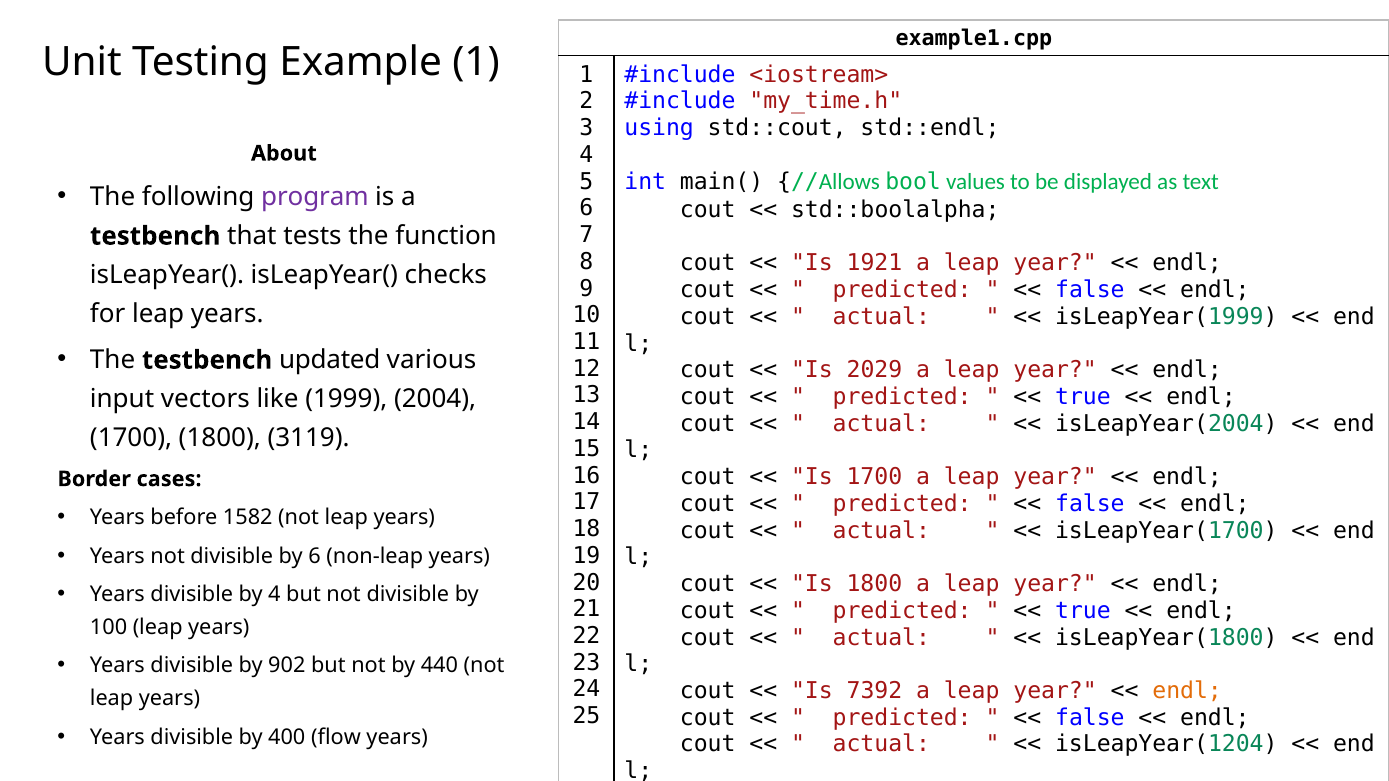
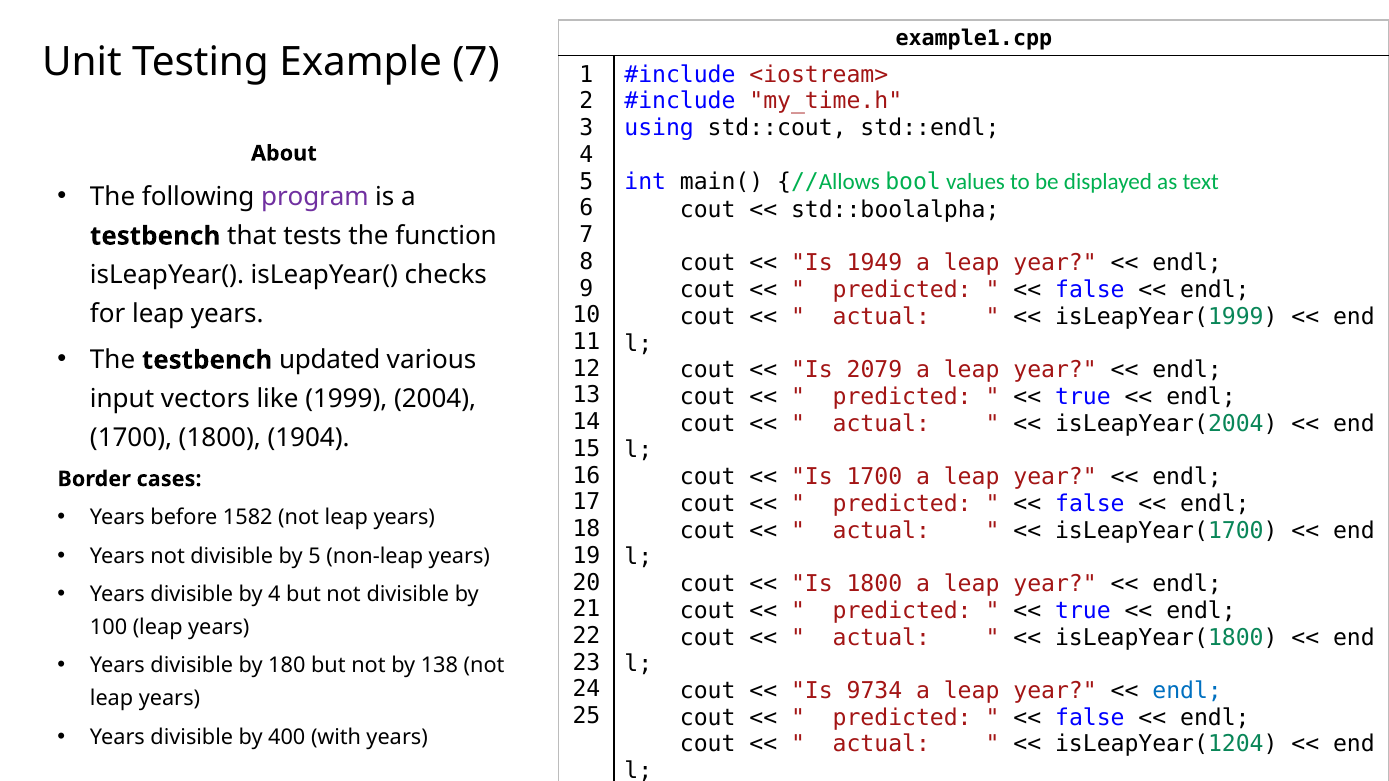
Example 1: 1 -> 7
1921: 1921 -> 1949
2029: 2029 -> 2079
3119: 3119 -> 1904
by 6: 6 -> 5
902: 902 -> 180
440: 440 -> 138
7392: 7392 -> 9734
endl at (1187, 691) colour: orange -> blue
flow: flow -> with
